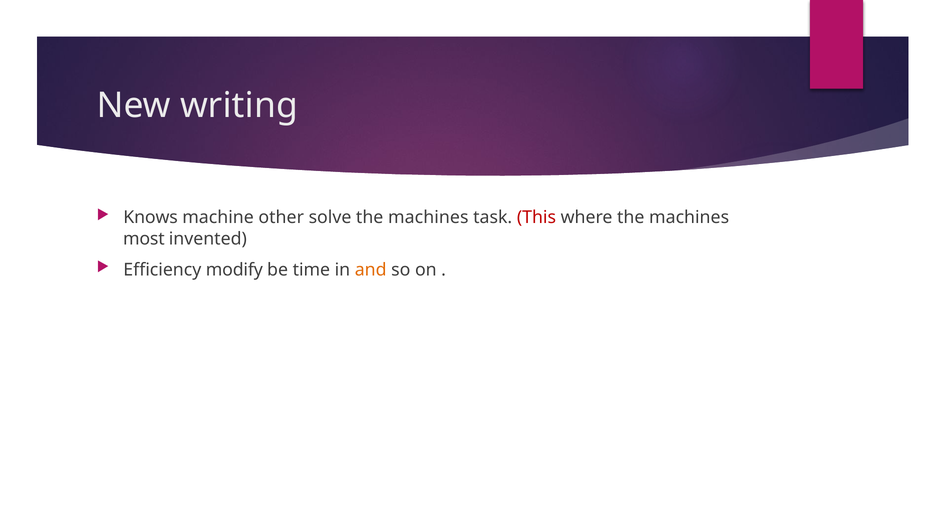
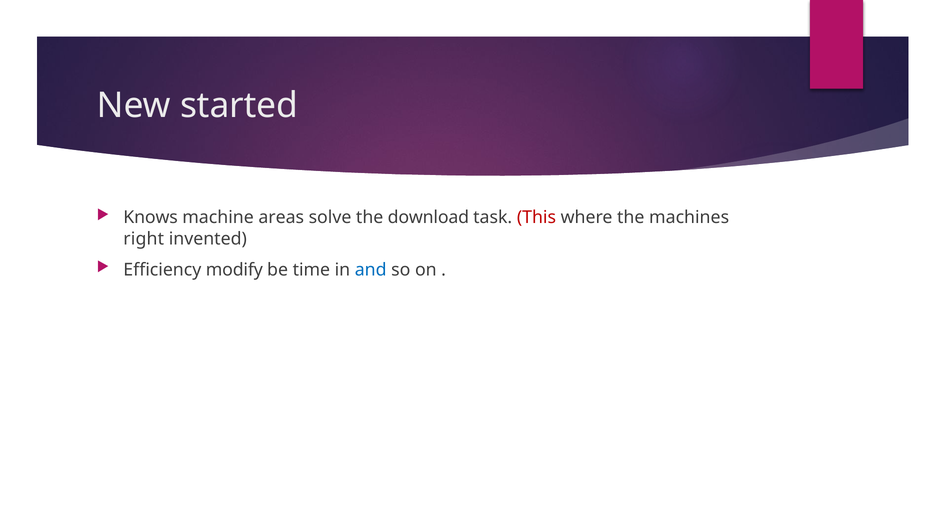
writing: writing -> started
other: other -> areas
solve the machines: machines -> download
most: most -> right
and colour: orange -> blue
